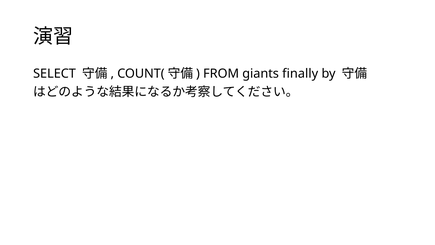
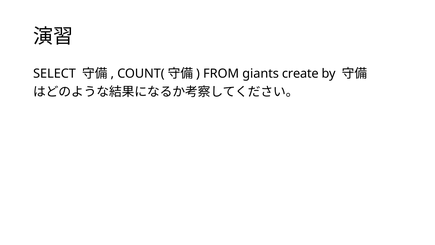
finally: finally -> create
